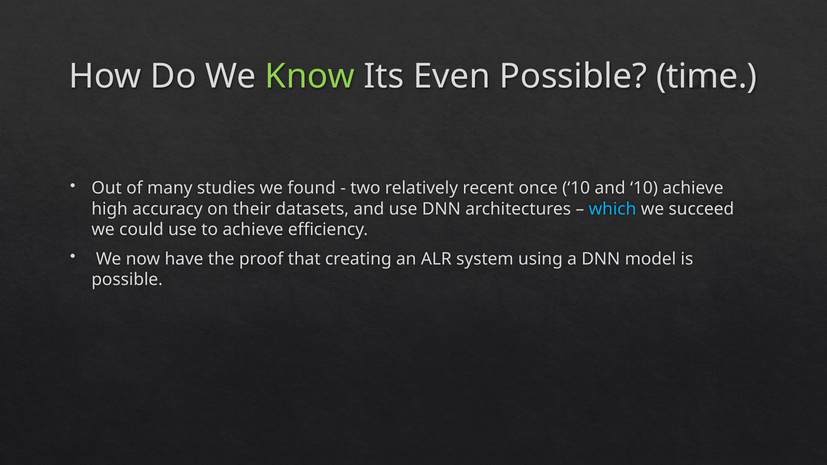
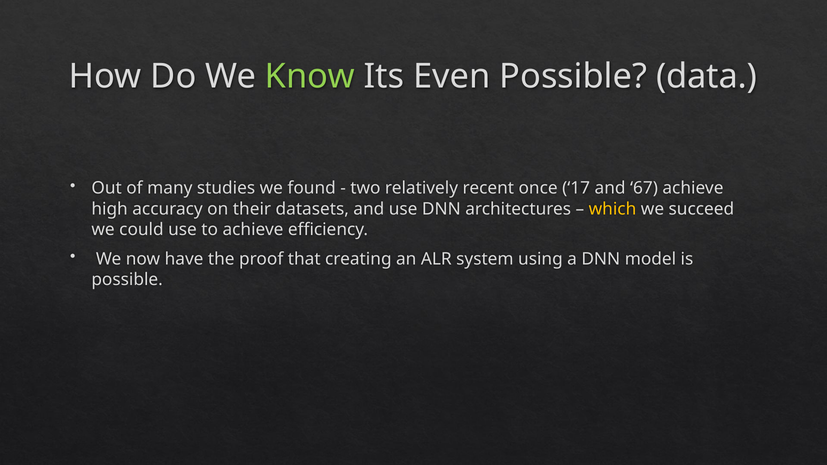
time: time -> data
once 10: 10 -> 17
and 10: 10 -> 67
which colour: light blue -> yellow
